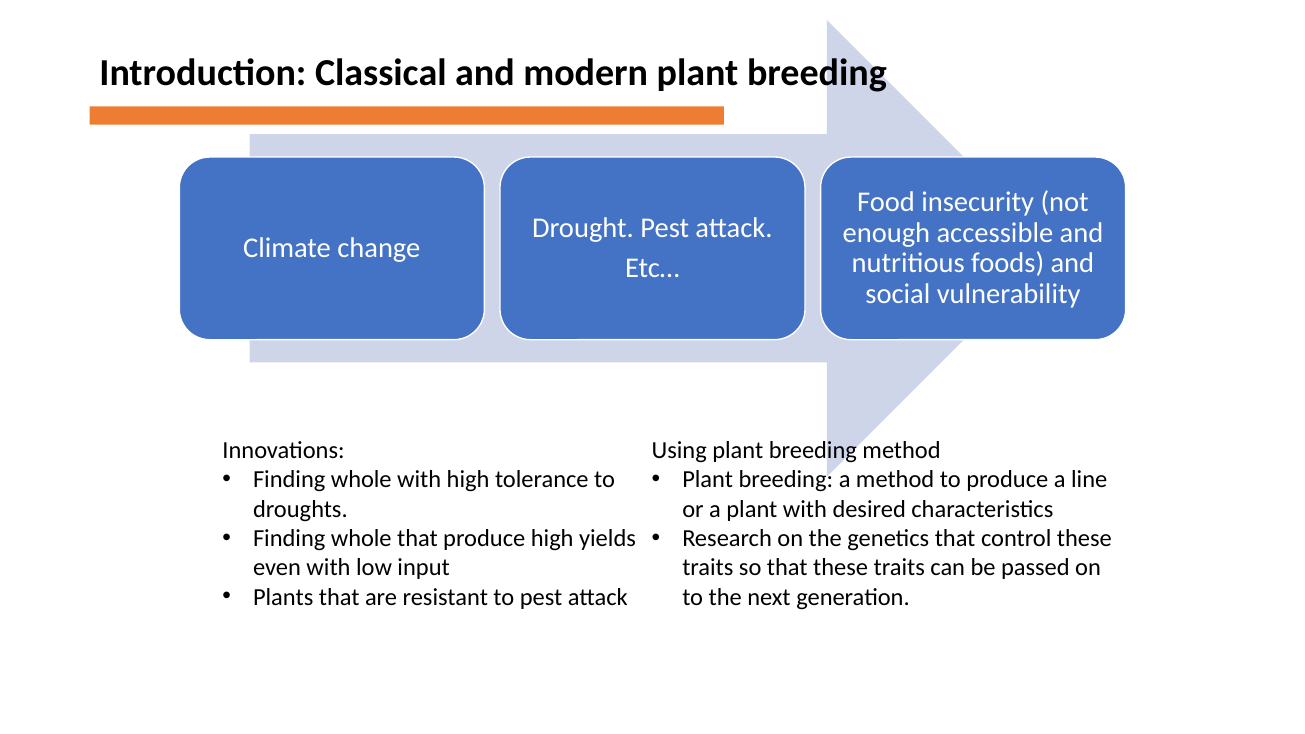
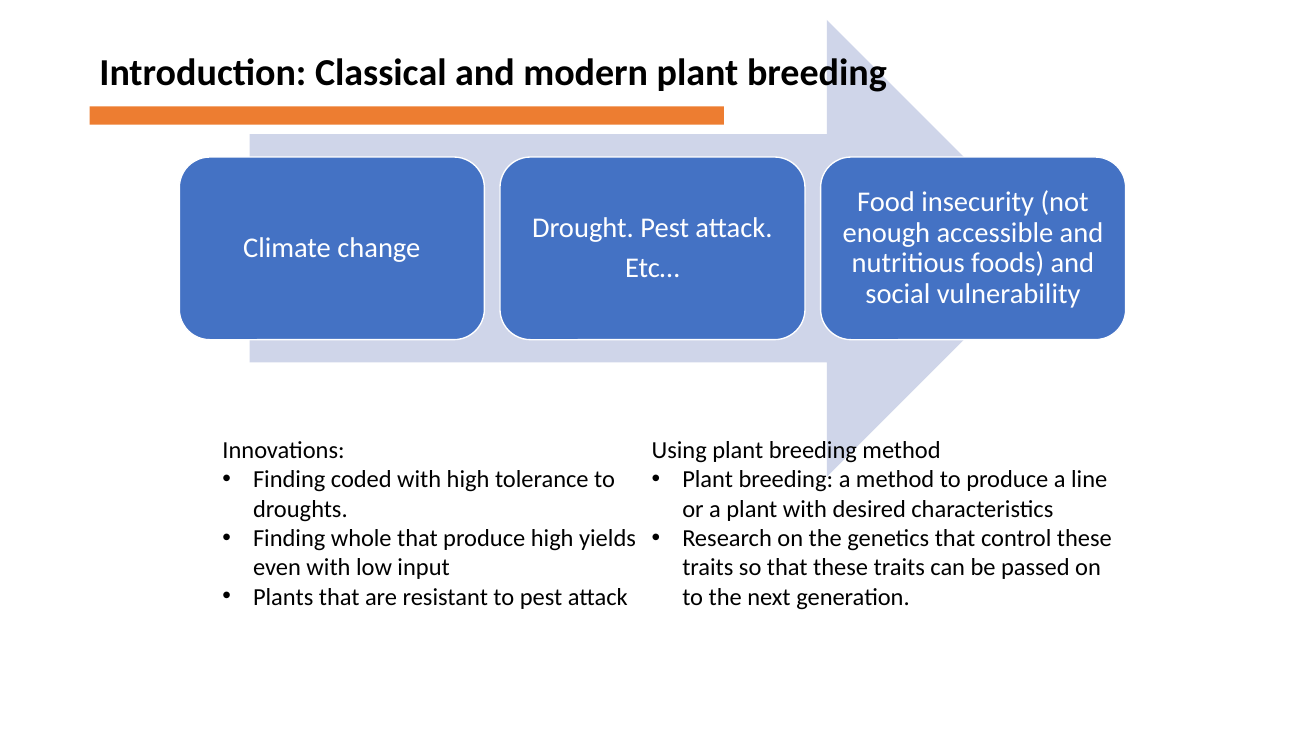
whole at (361, 480): whole -> coded
